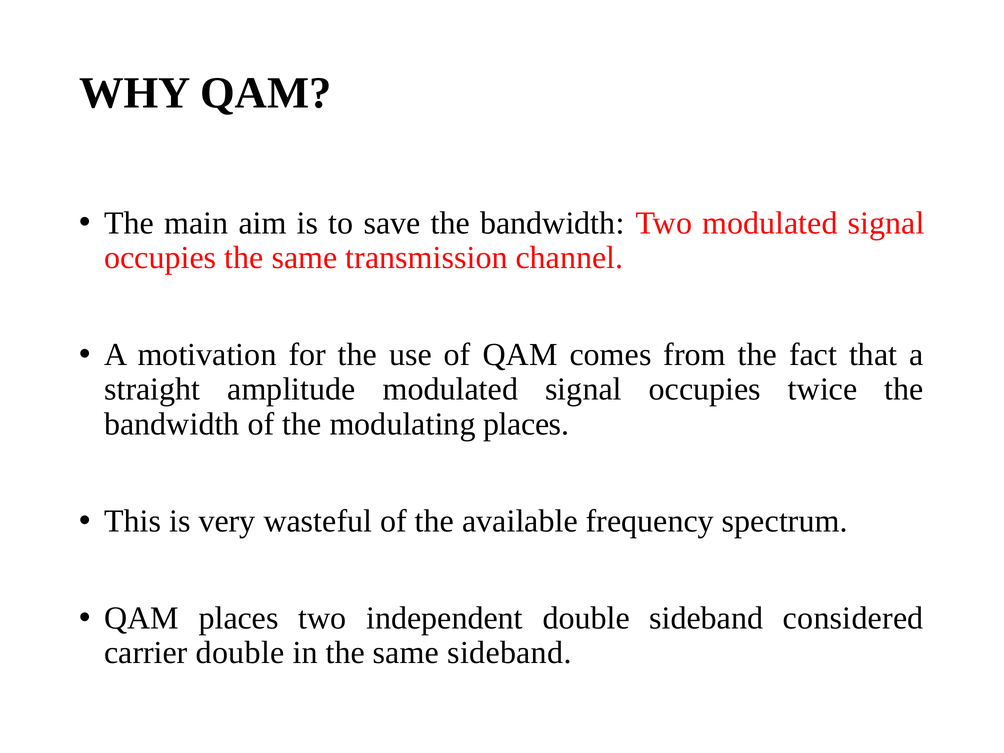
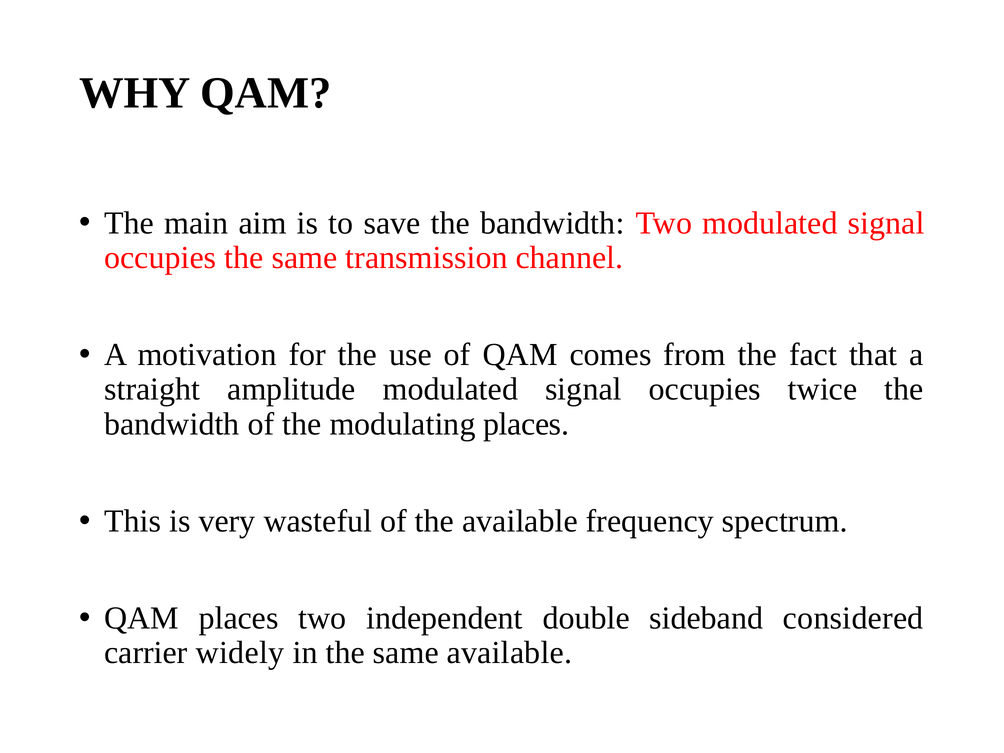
carrier double: double -> widely
same sideband: sideband -> available
